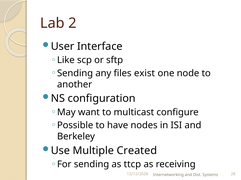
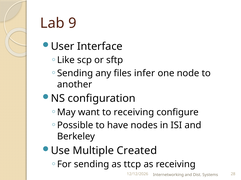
2: 2 -> 9
exist: exist -> infer
to multicast: multicast -> receiving
